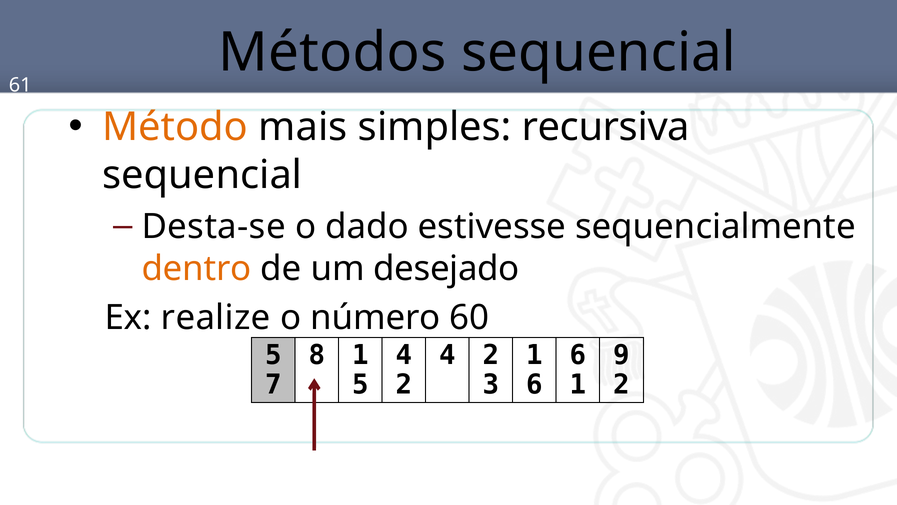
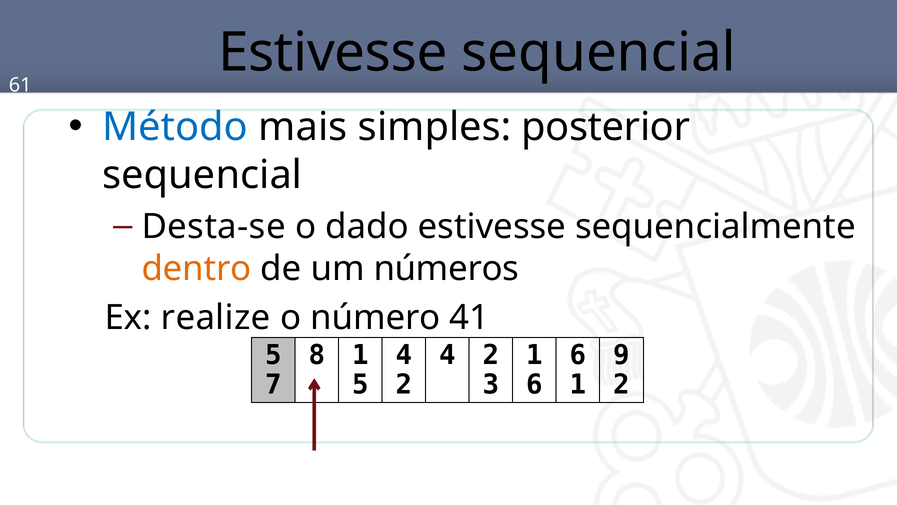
Métodos at (332, 53): Métodos -> Estivesse
Método colour: orange -> blue
recursiva: recursiva -> posterior
desejado: desejado -> números
60: 60 -> 41
